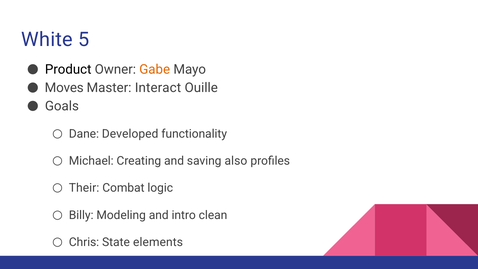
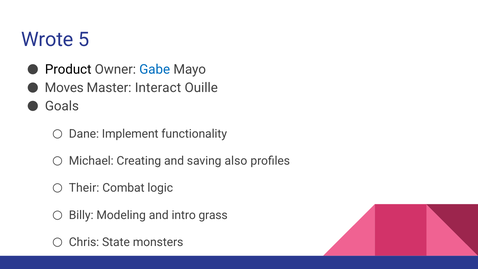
White: White -> Wrote
Gabe colour: orange -> blue
Developed: Developed -> Implement
clean: clean -> grass
elements: elements -> monsters
